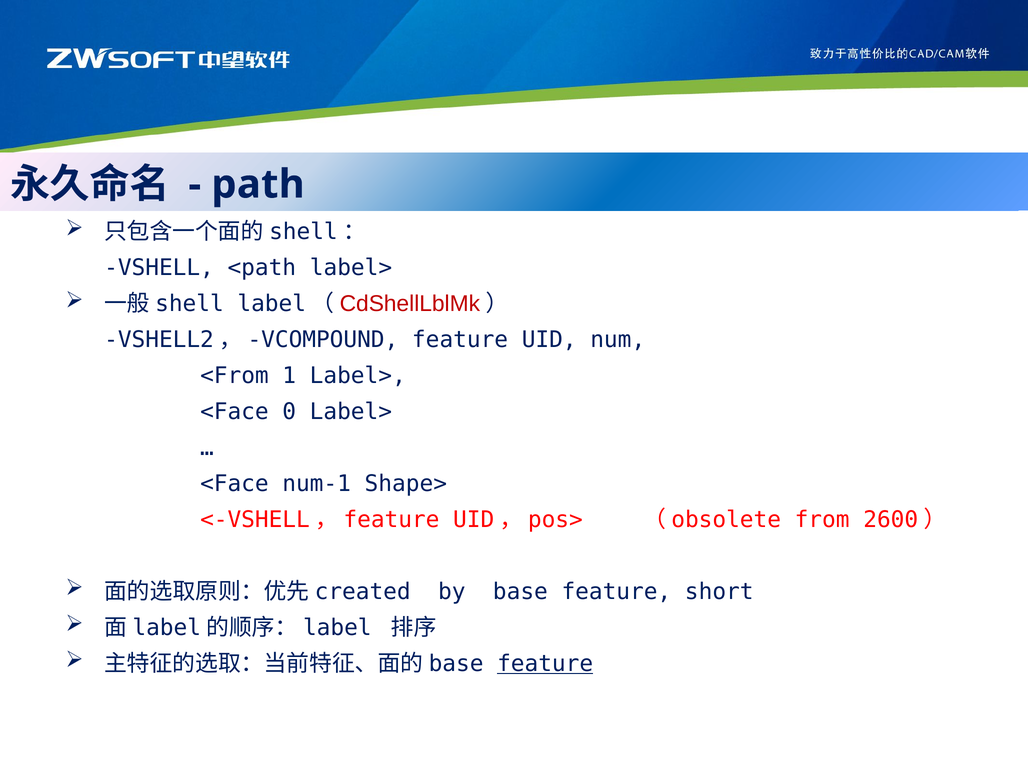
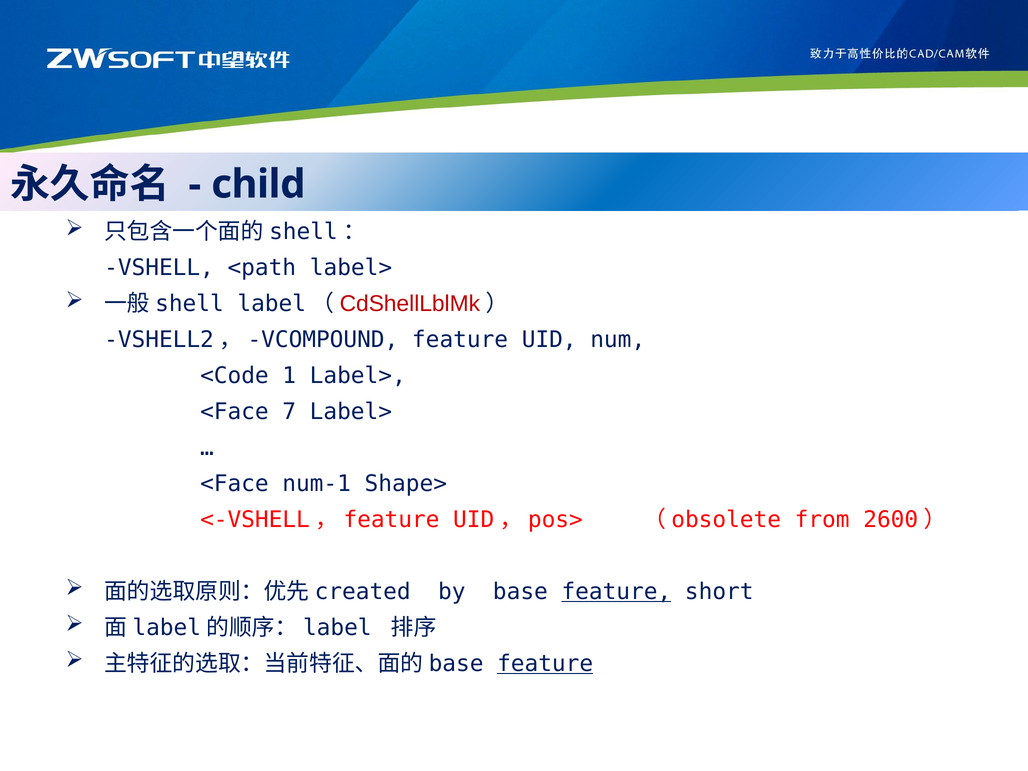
path: path -> child
<From: <From -> <Code
0: 0 -> 7
feature at (616, 592) underline: none -> present
